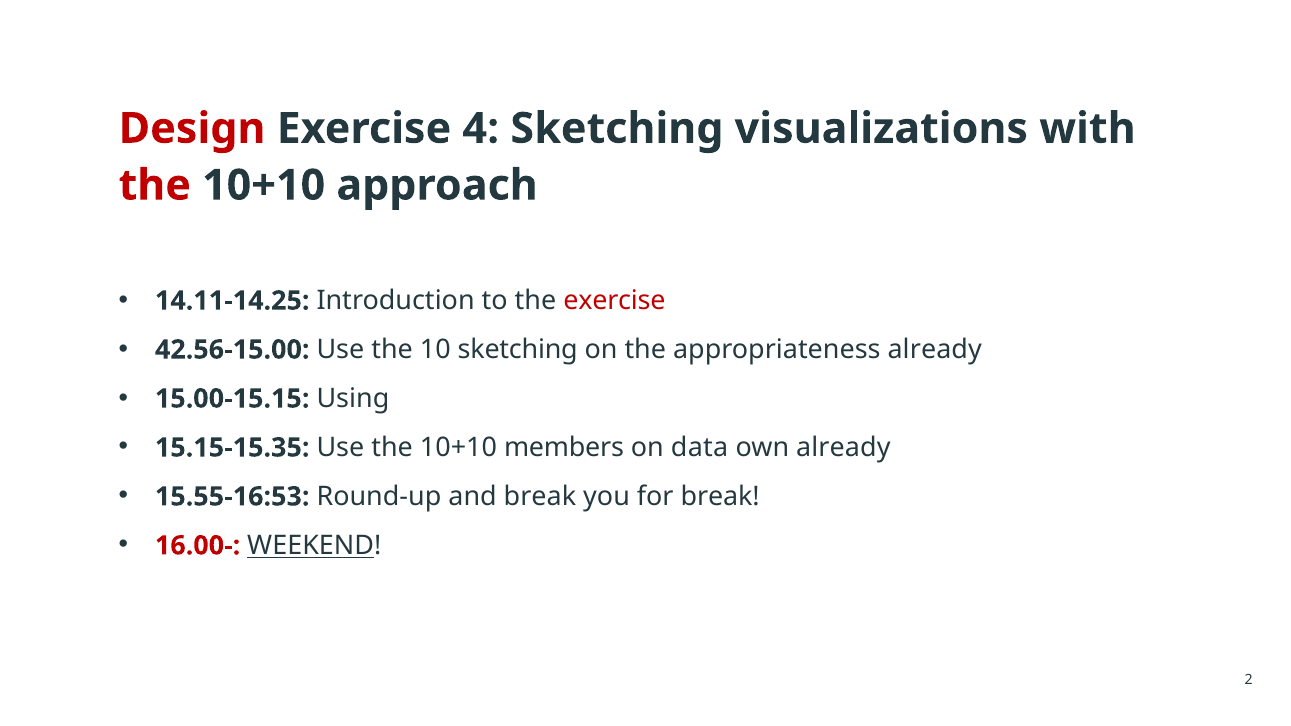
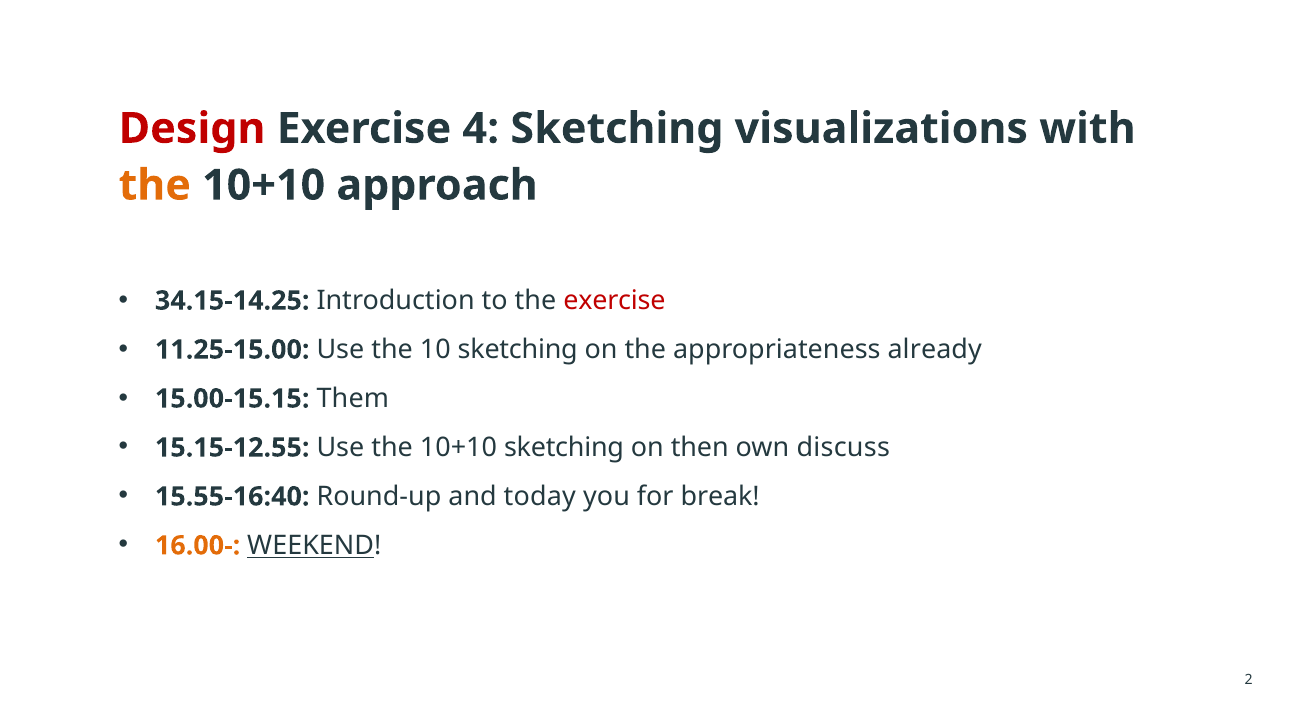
the at (155, 185) colour: red -> orange
14.11-14.25: 14.11-14.25 -> 34.15-14.25
42.56-15.00: 42.56-15.00 -> 11.25-15.00
Using: Using -> Them
15.15-15.35: 15.15-15.35 -> 15.15-12.55
10+10 members: members -> sketching
data: data -> then
own already: already -> discuss
15.55-16:53: 15.55-16:53 -> 15.55-16:40
and break: break -> today
16.00- colour: red -> orange
